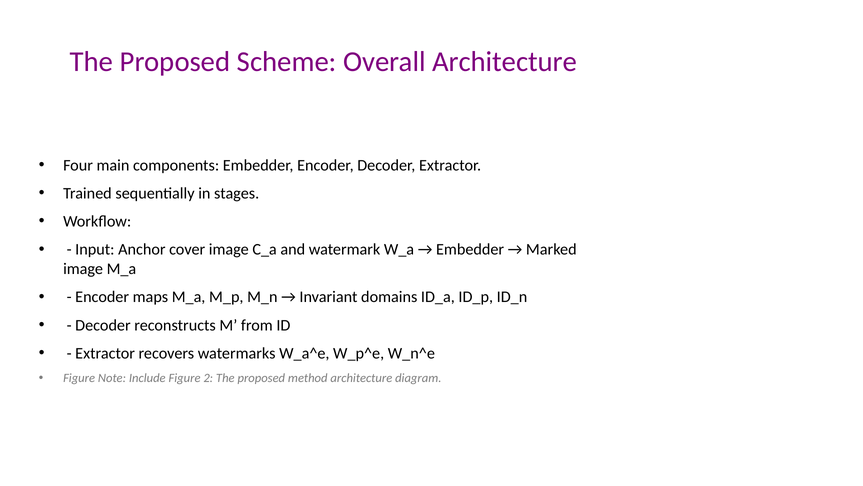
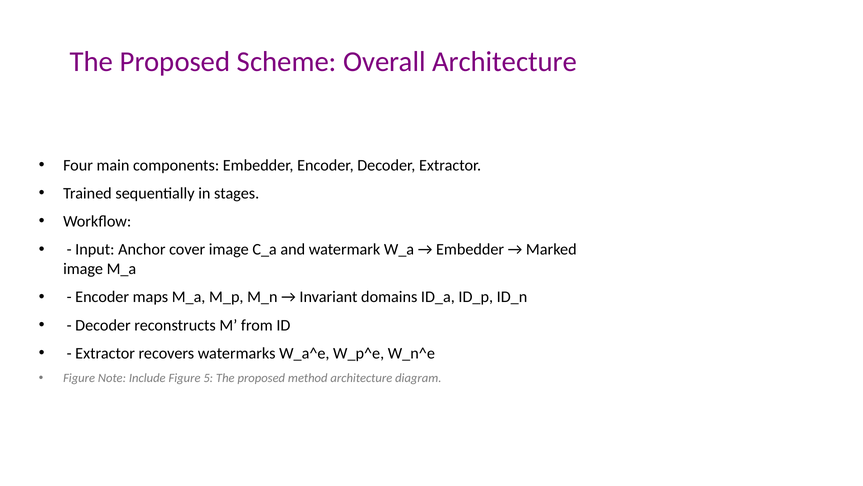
2: 2 -> 5
